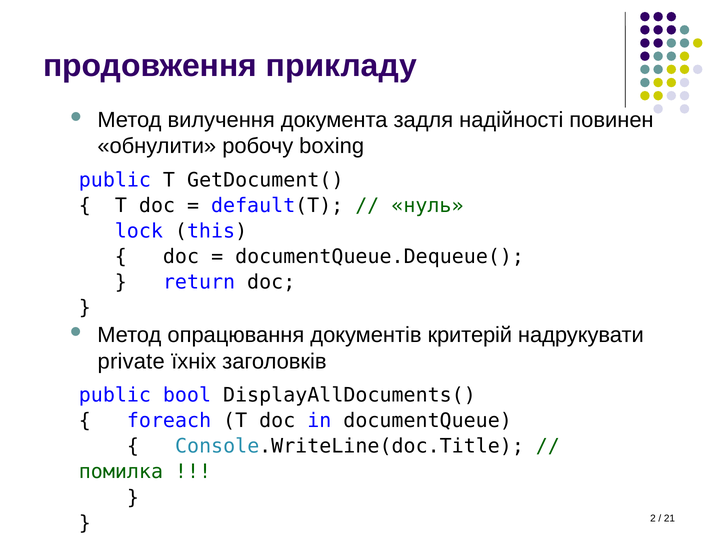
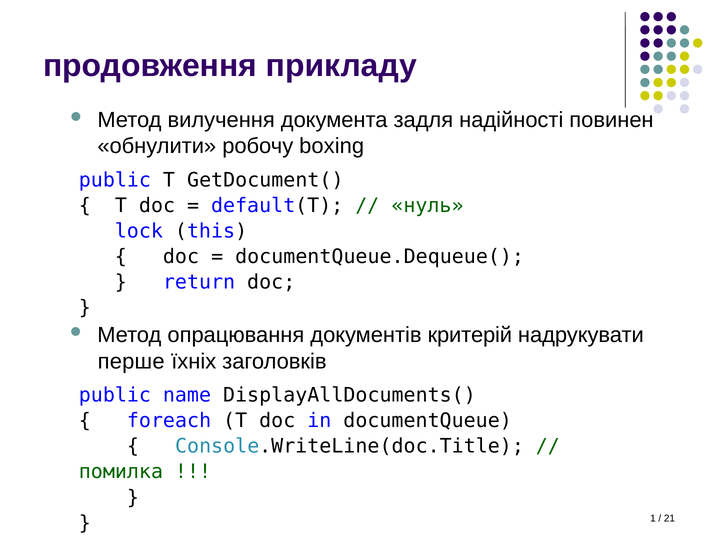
private: private -> перше
bool: bool -> name
2: 2 -> 1
